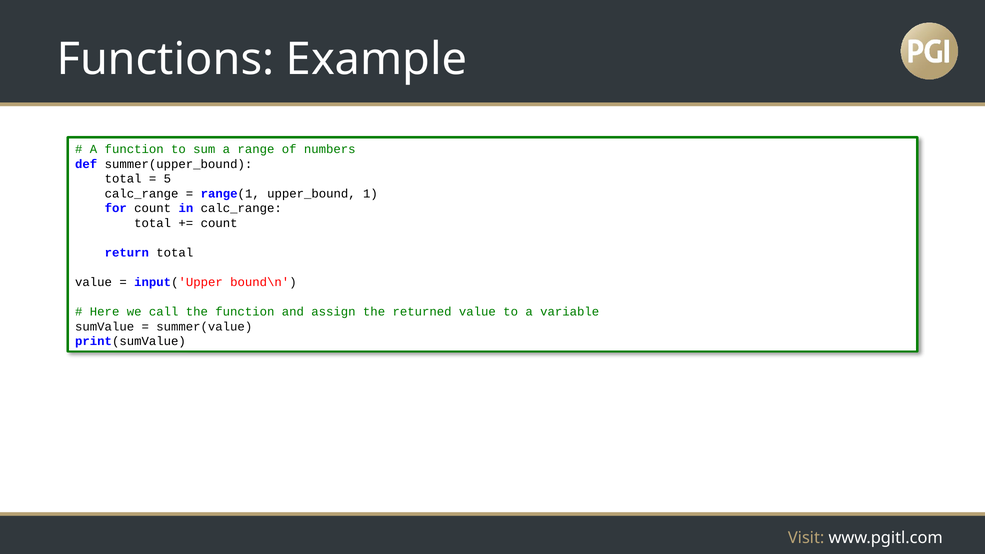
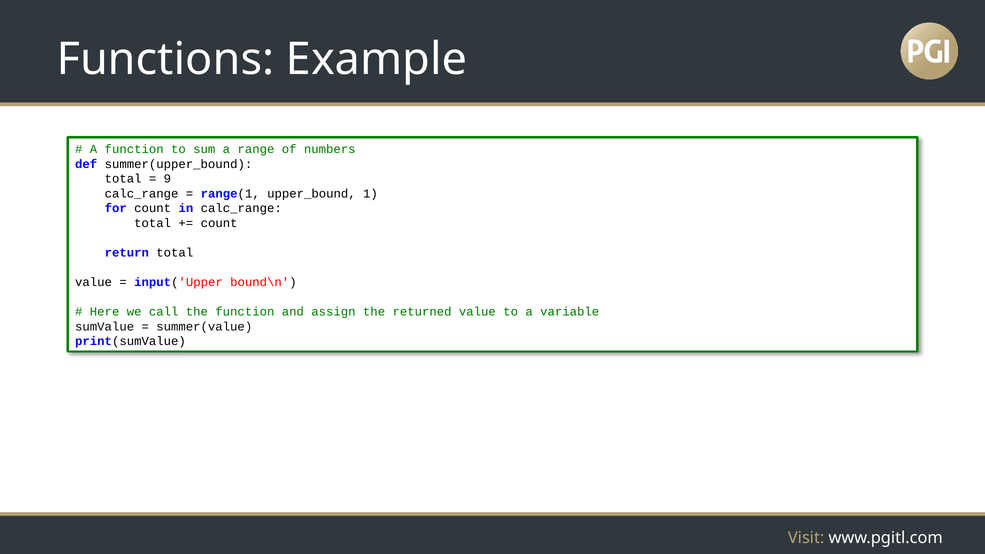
5: 5 -> 9
